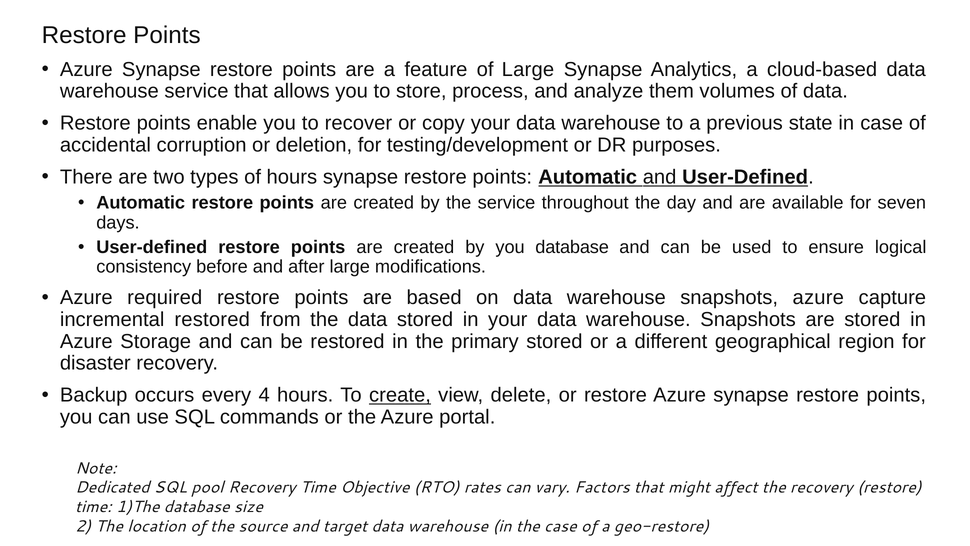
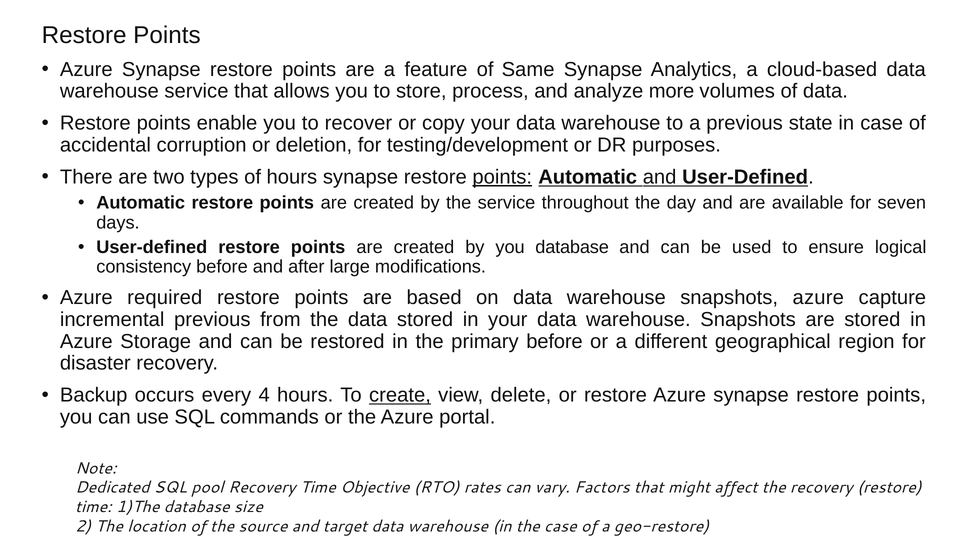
of Large: Large -> Same
them: them -> more
points at (502, 177) underline: none -> present
incremental restored: restored -> previous
primary stored: stored -> before
